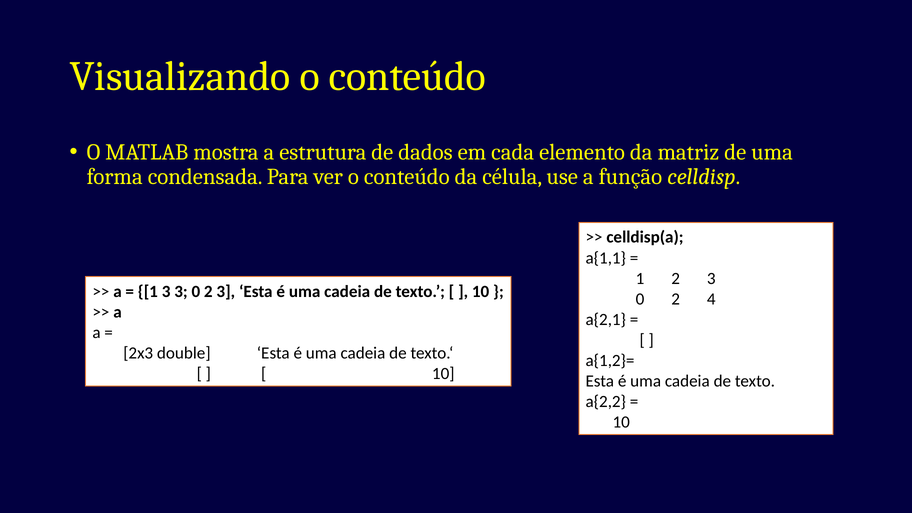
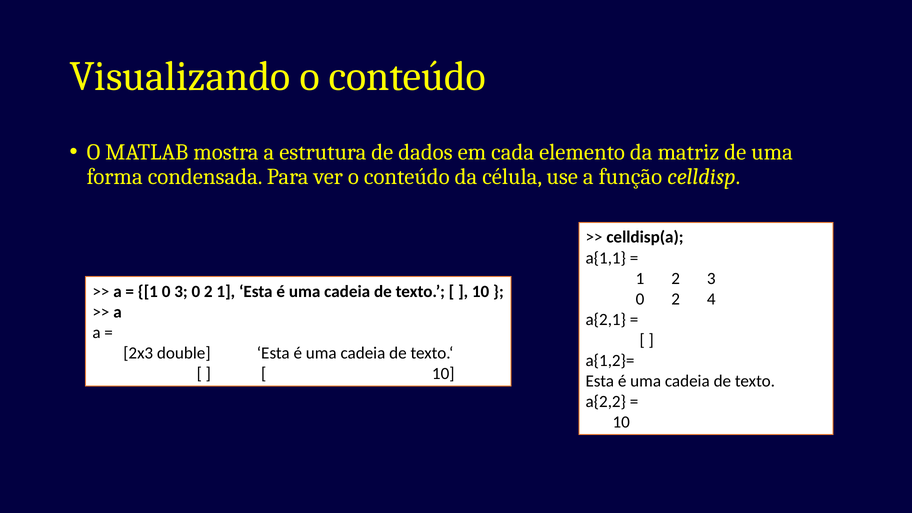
1 3: 3 -> 0
0 2 3: 3 -> 1
